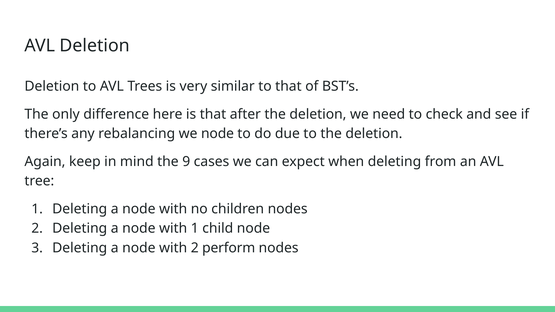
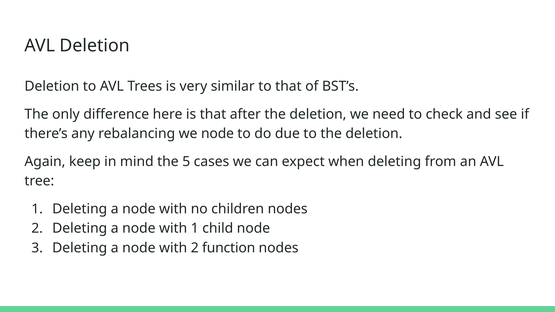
9: 9 -> 5
perform: perform -> function
